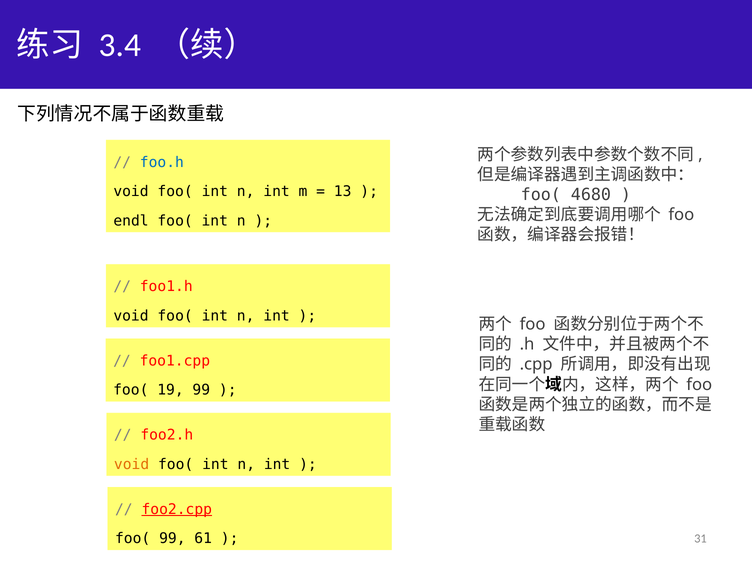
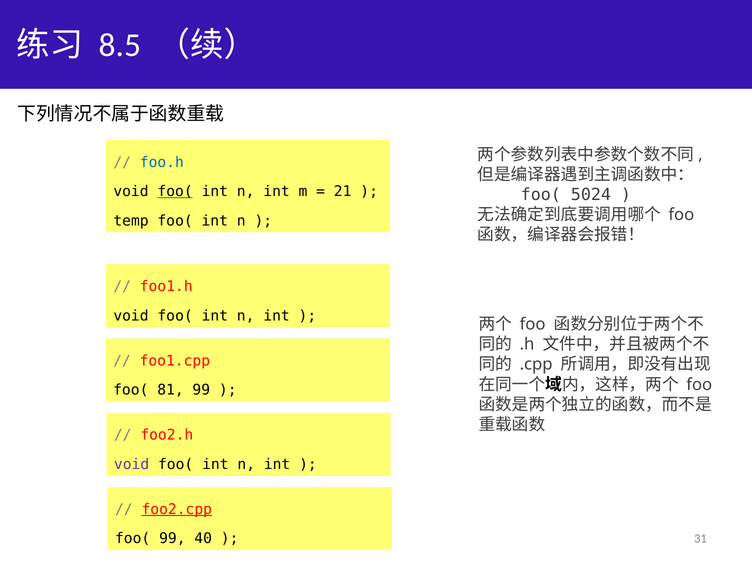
3.4: 3.4 -> 8.5
foo( at (175, 191) underline: none -> present
13: 13 -> 21
4680: 4680 -> 5024
endl: endl -> temp
19: 19 -> 81
void at (132, 464) colour: orange -> purple
61: 61 -> 40
